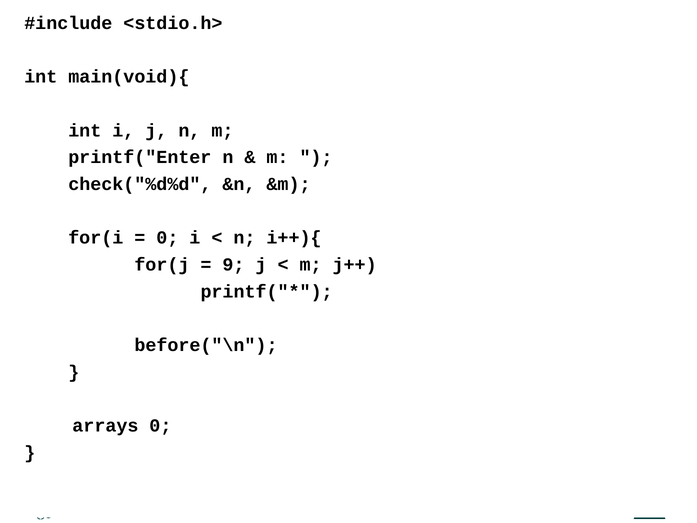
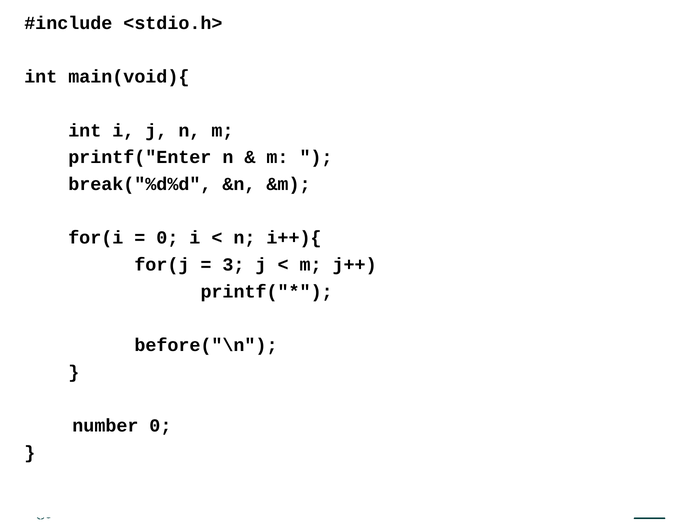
check("%d%d: check("%d%d -> break("%d%d
9: 9 -> 3
arrays: arrays -> number
